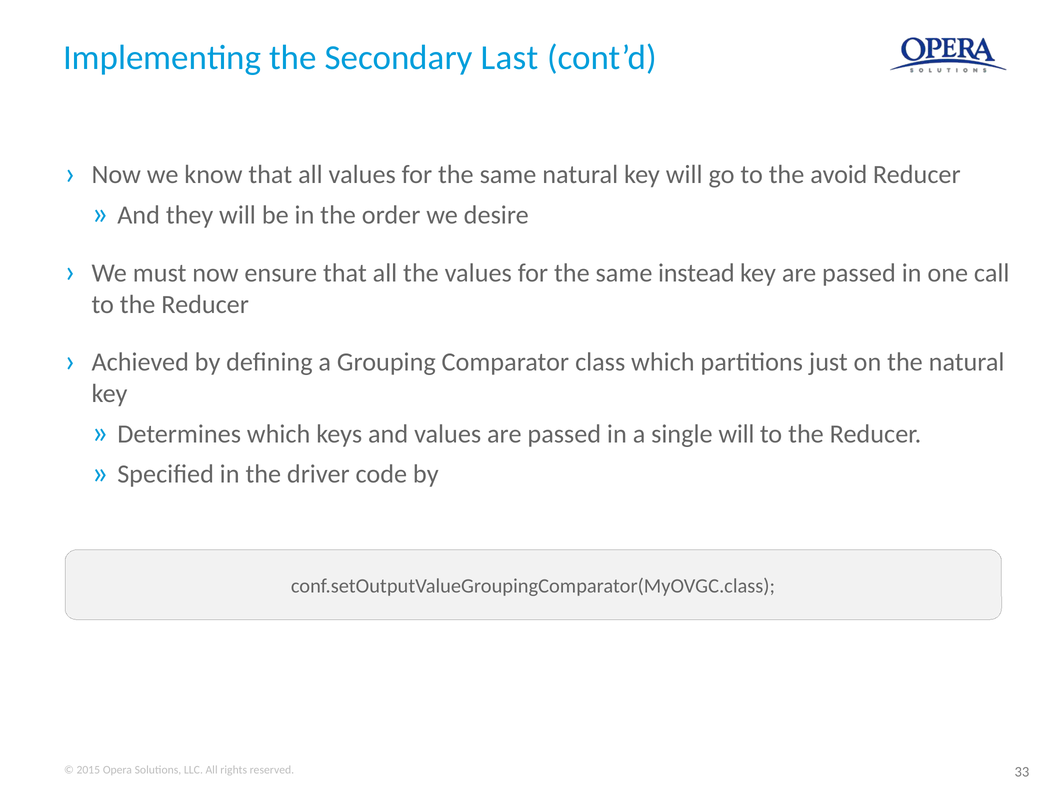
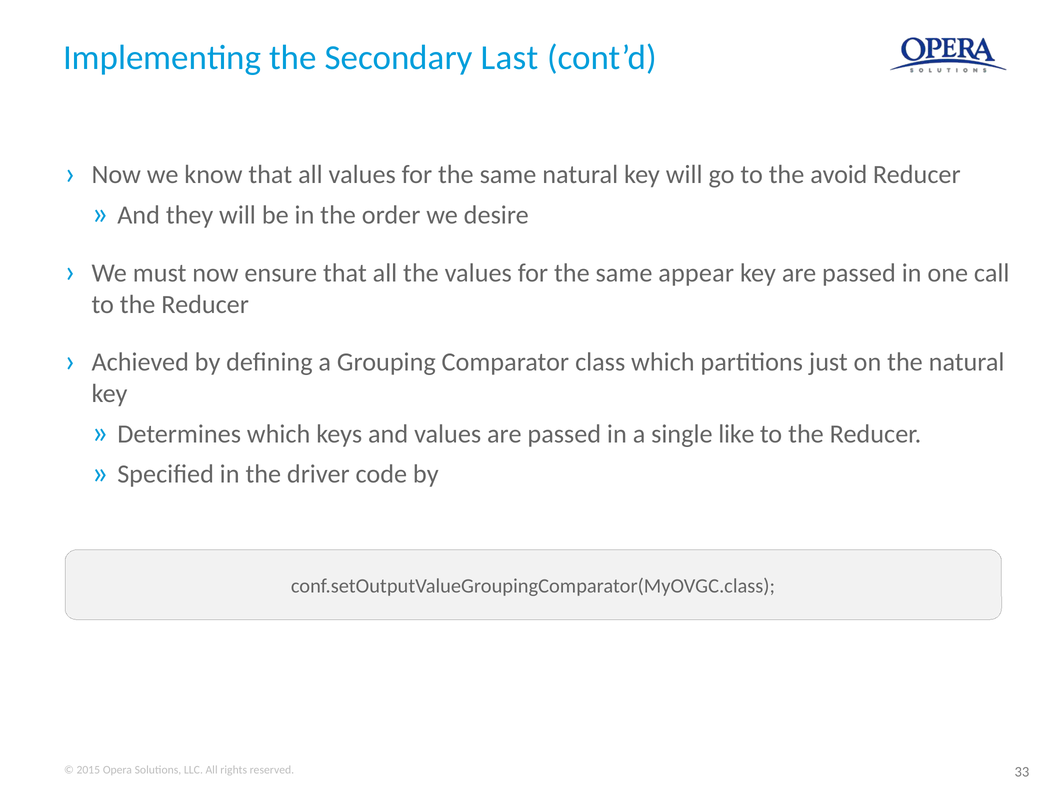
instead: instead -> appear
single will: will -> like
